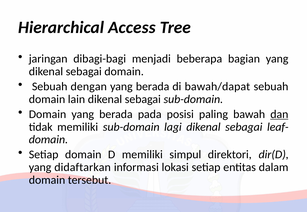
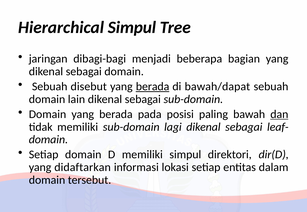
Hierarchical Access: Access -> Simpul
dengan: dengan -> disebut
berada at (153, 87) underline: none -> present
